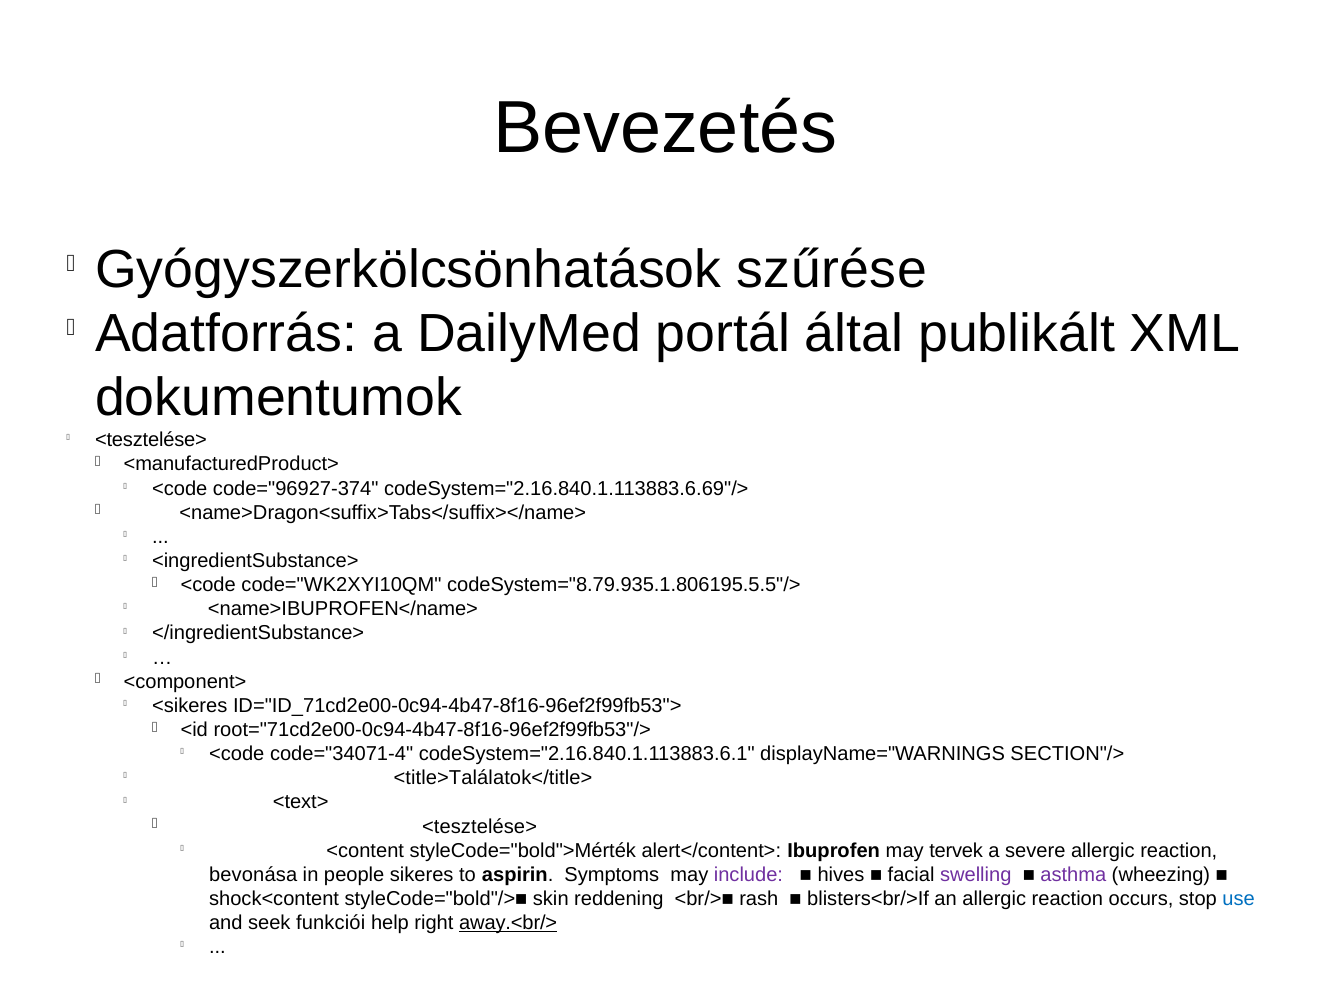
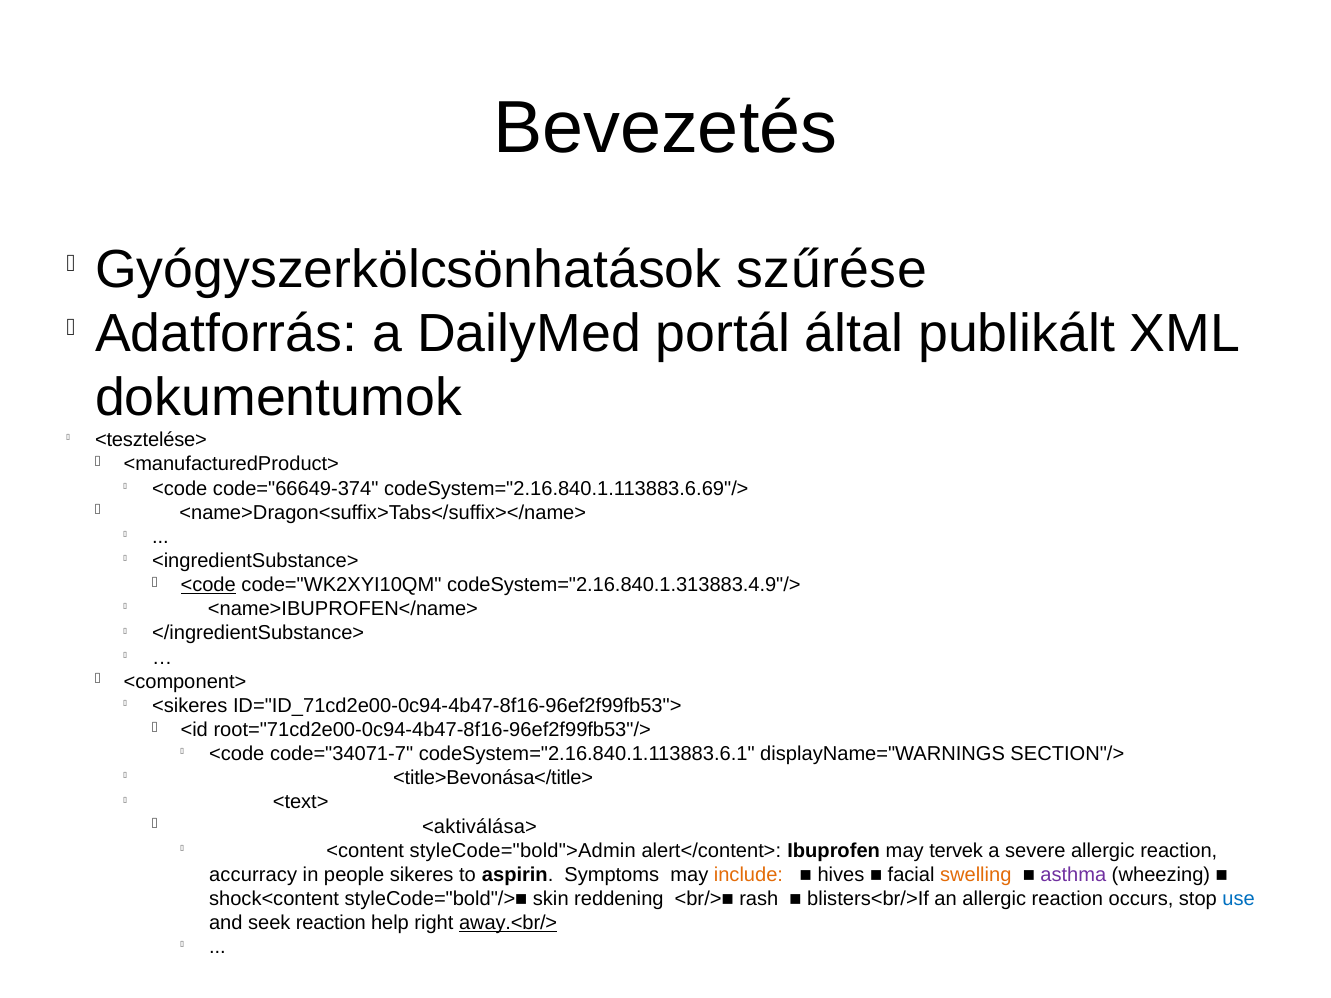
code="96927-374: code="96927-374 -> code="66649-374
<code at (208, 585) underline: none -> present
codeSystem="8.79.935.1.806195.5.5"/>: codeSystem="8.79.935.1.806195.5.5"/> -> codeSystem="2.16.840.1.313883.4.9"/>
code="34071-4: code="34071-4 -> code="34071-7
<title>Találatok</title>: <title>Találatok</title> -> <title>Bevonása</title>
<tesztelése> at (480, 827): <tesztelése> -> <aktiválása>
styleCode="bold">Mérték: styleCode="bold">Mérték -> styleCode="bold">Admin
bevonása: bevonása -> accurracy
include colour: purple -> orange
swelling colour: purple -> orange
seek funkciói: funkciói -> reaction
